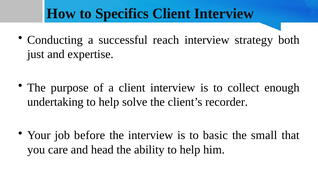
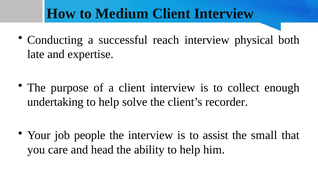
Specifics: Specifics -> Medium
strategy: strategy -> physical
just: just -> late
before: before -> people
basic: basic -> assist
